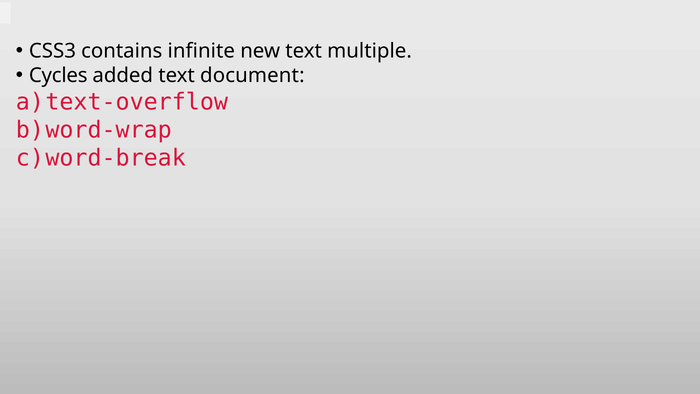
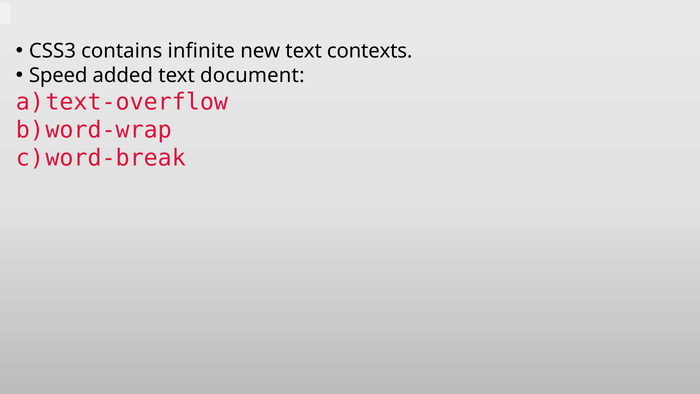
multiple: multiple -> contexts
Cycles: Cycles -> Speed
